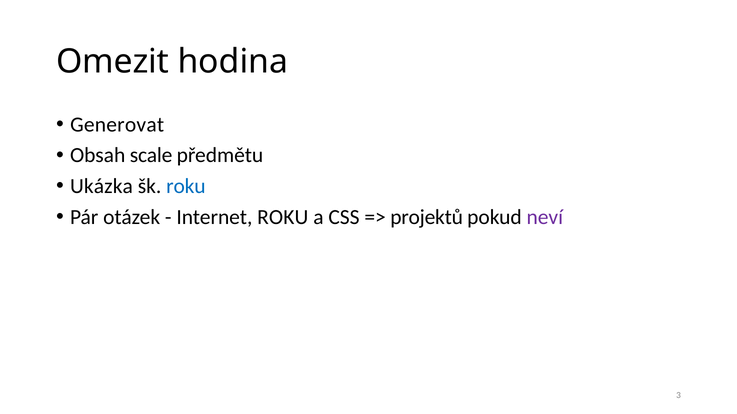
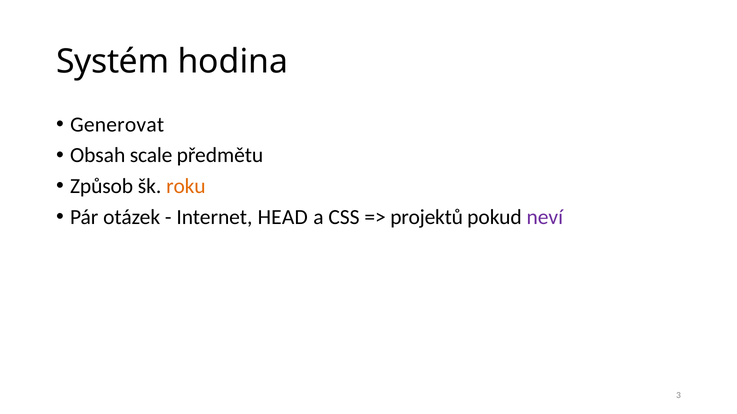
Omezit: Omezit -> Systém
Ukázka: Ukázka -> Způsob
roku at (186, 186) colour: blue -> orange
Internet ROKU: ROKU -> HEAD
